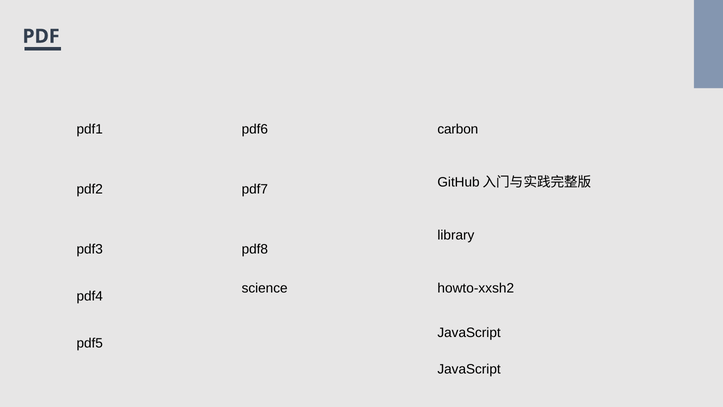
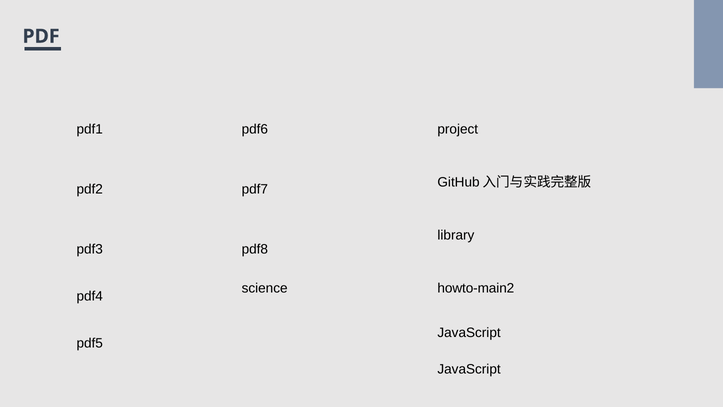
carbon: carbon -> project
howto-xxsh2: howto-xxsh2 -> howto-main2
